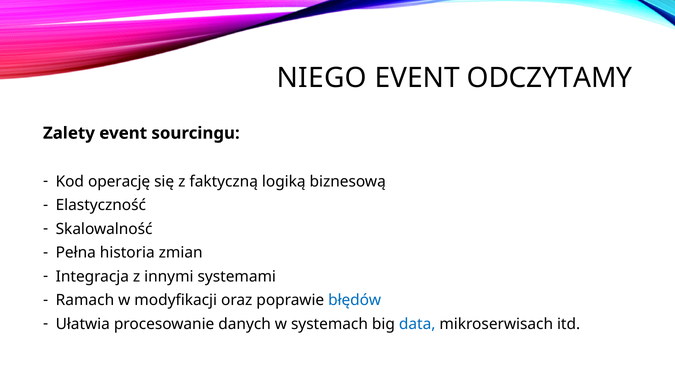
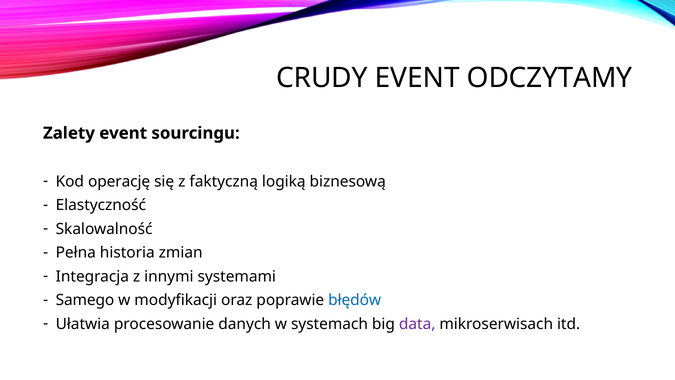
NIEGO: NIEGO -> CRUDY
Ramach: Ramach -> Samego
data colour: blue -> purple
